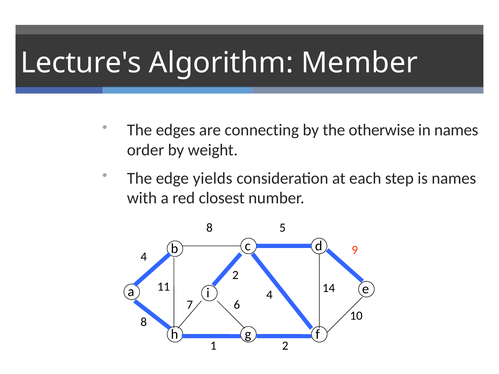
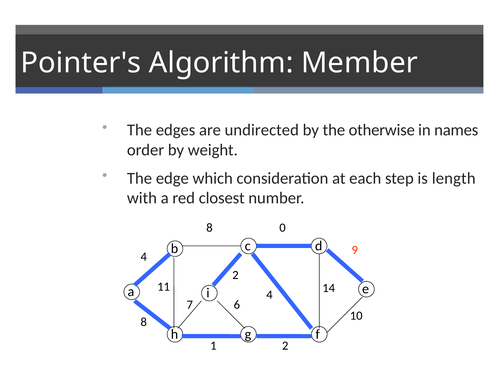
Lecture's: Lecture's -> Pointer's
connecting: connecting -> undirected
yields: yields -> which
is names: names -> length
5: 5 -> 0
